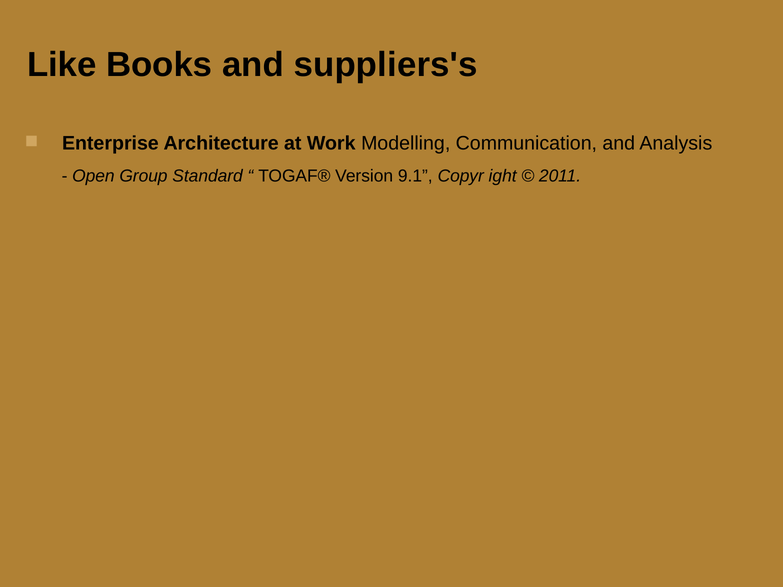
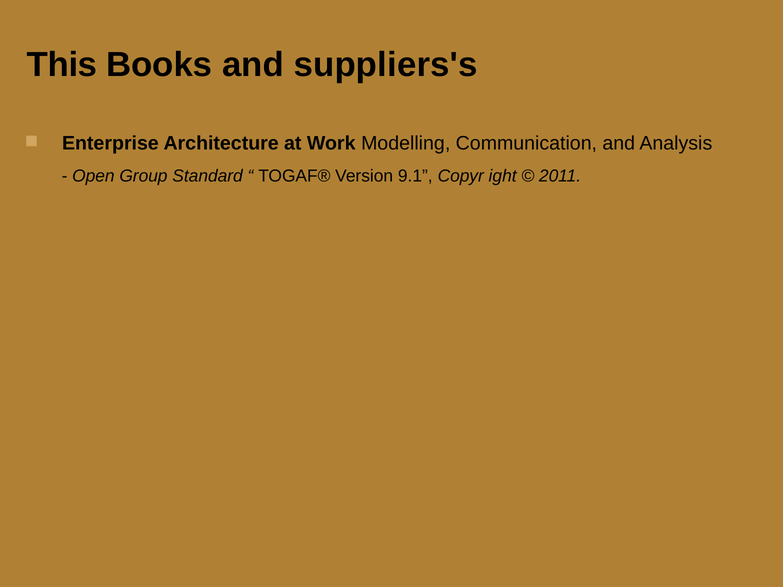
Like: Like -> This
